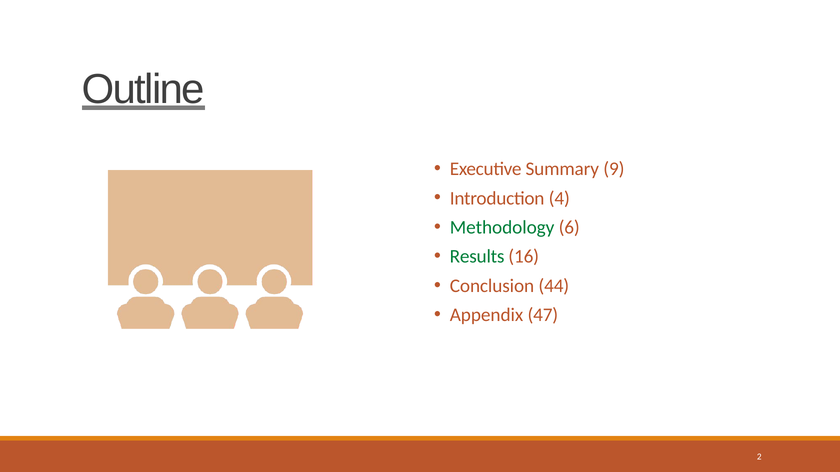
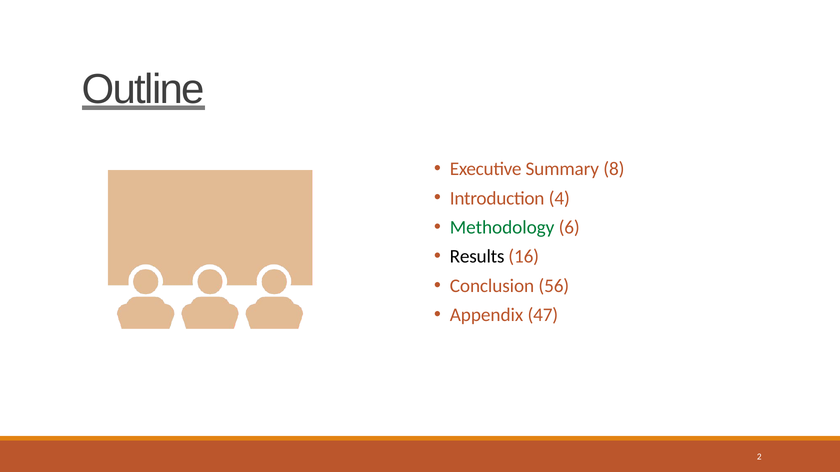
9: 9 -> 8
Results colour: green -> black
44: 44 -> 56
